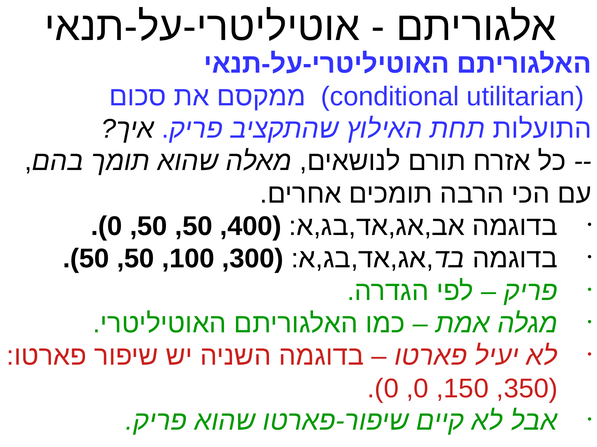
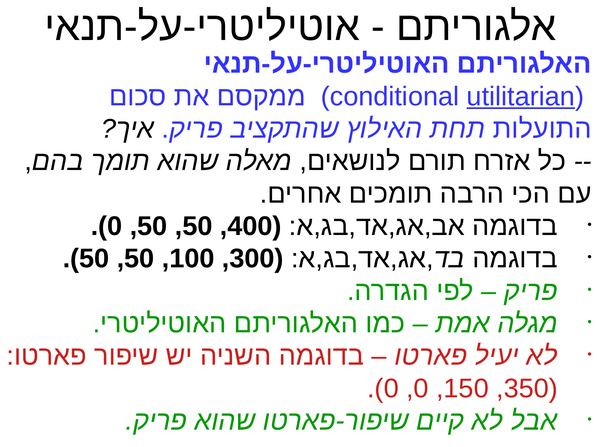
utilitarian underline: none -> present
